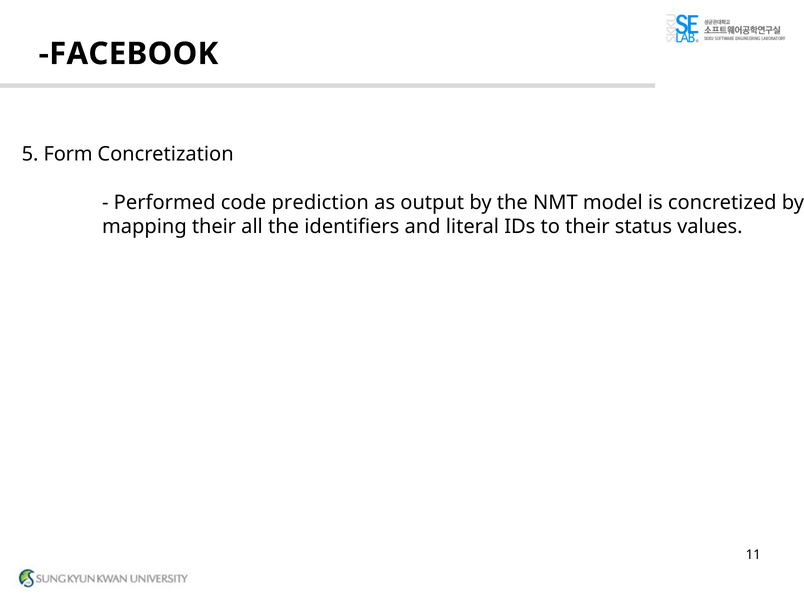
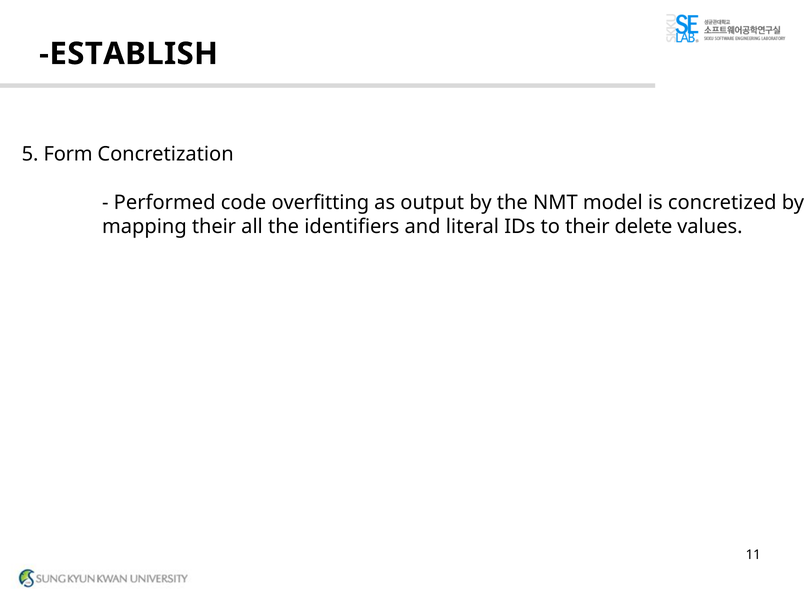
FACEBOOK: FACEBOOK -> ESTABLISH
prediction: prediction -> overfitting
status: status -> delete
